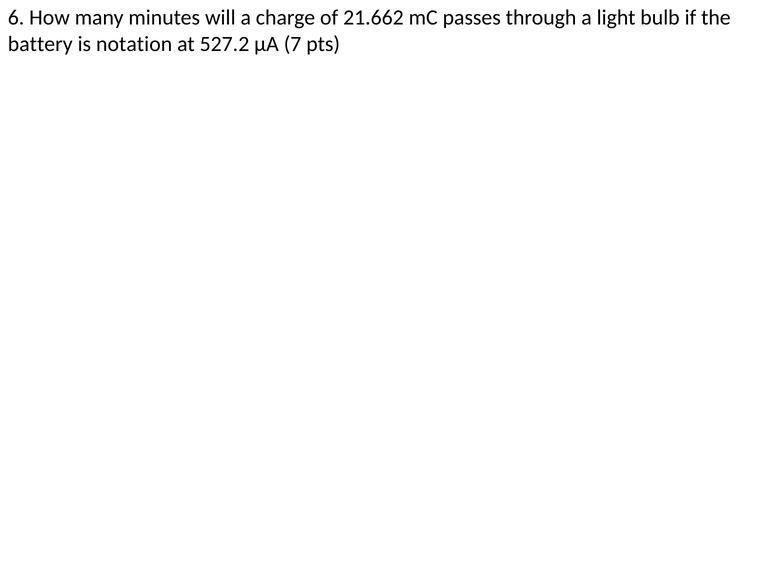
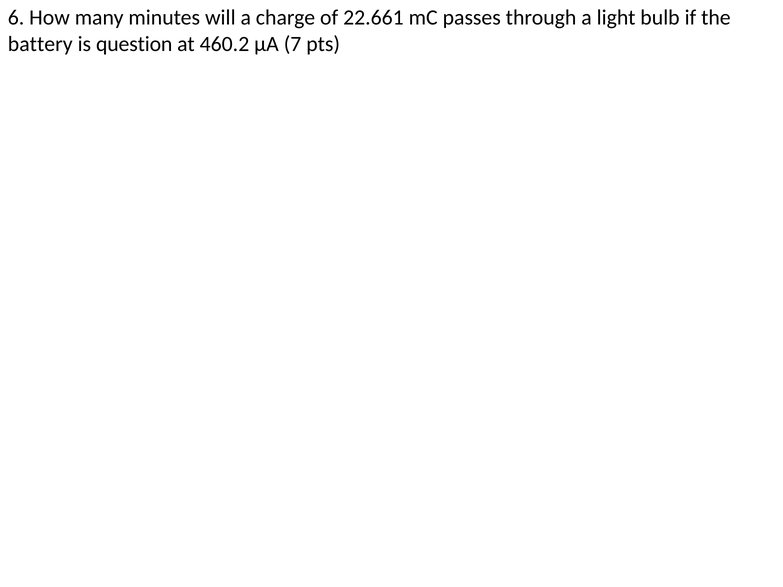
21.662: 21.662 -> 22.661
notation: notation -> question
527.2: 527.2 -> 460.2
